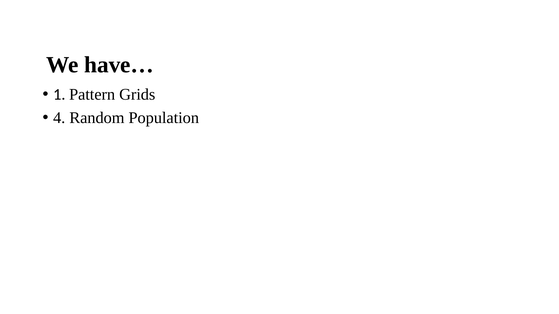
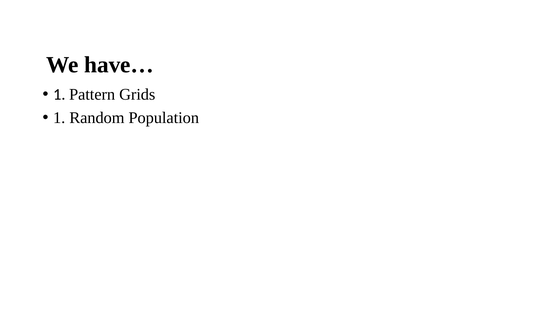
4 at (59, 118): 4 -> 1
